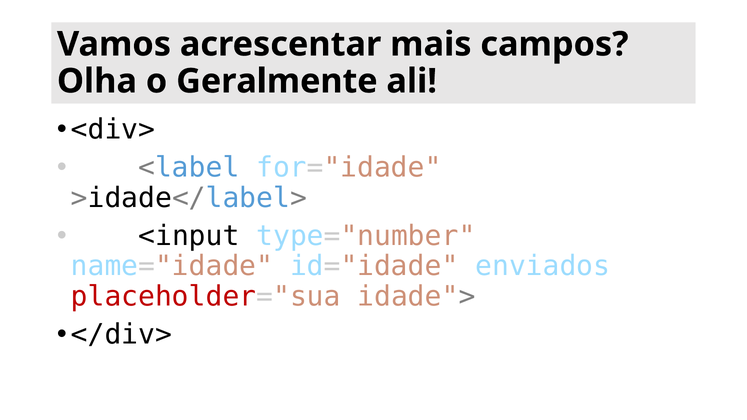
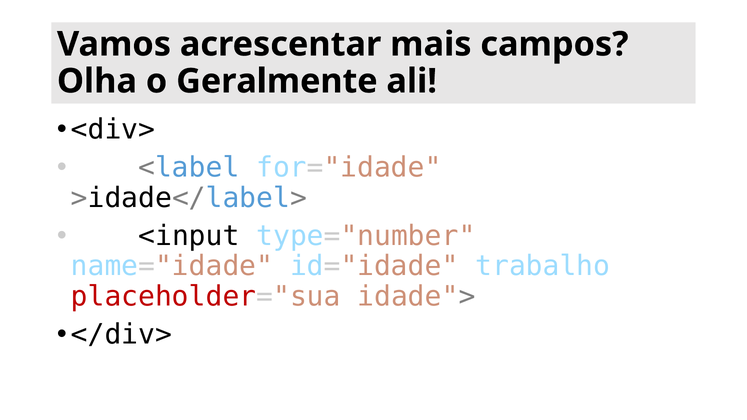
enviados: enviados -> trabalho
